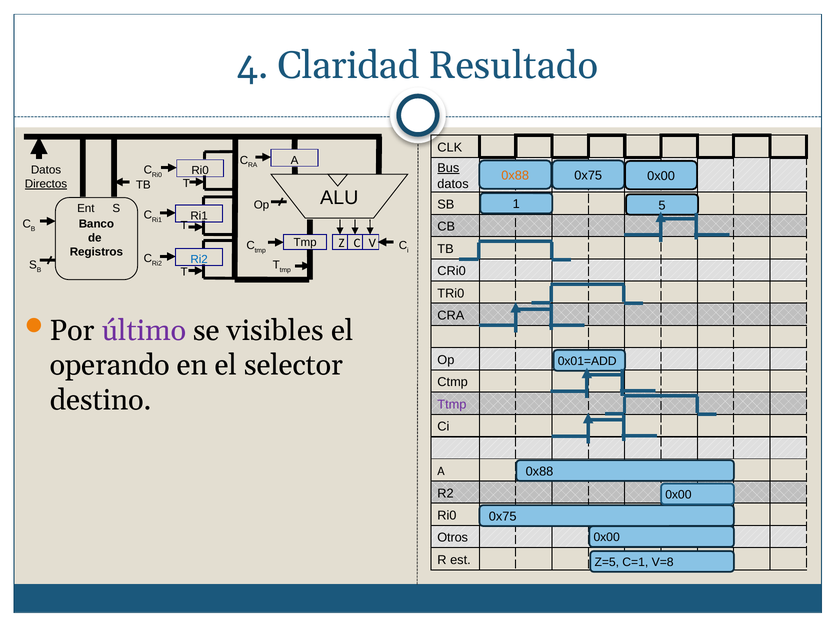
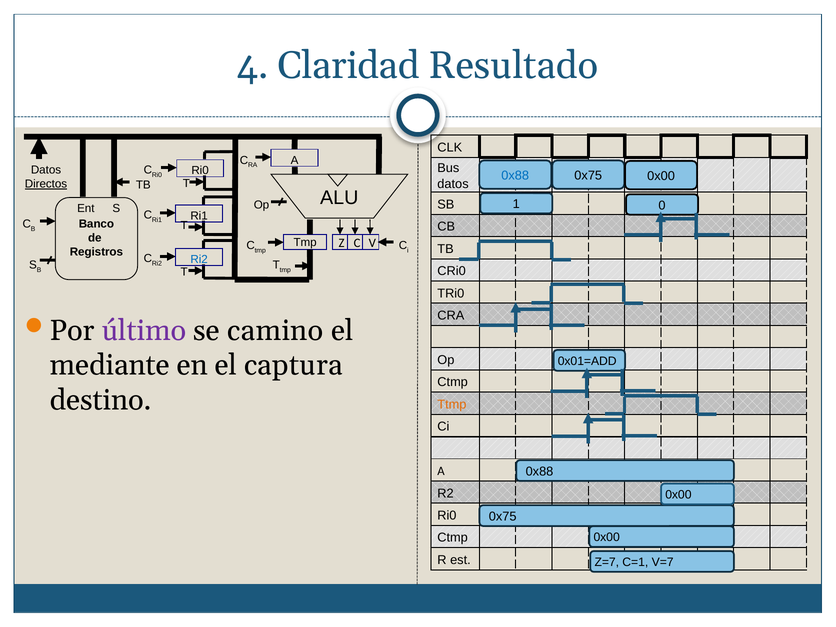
Bus underline: present -> none
0x88 at (515, 175) colour: orange -> blue
5: 5 -> 0
visibles: visibles -> camino
operando: operando -> mediante
selector: selector -> captura
Ttmp colour: purple -> orange
Otros at (453, 538): Otros -> Ctmp
Z=5: Z=5 -> Z=7
V=8: V=8 -> V=7
